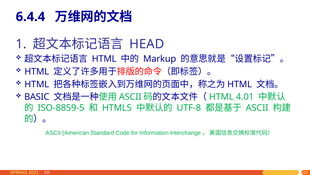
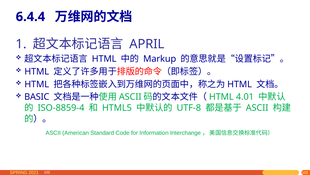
HEAD: HEAD -> APRIL
ISO-8859-5: ISO-8859-5 -> ISO-8859-4
